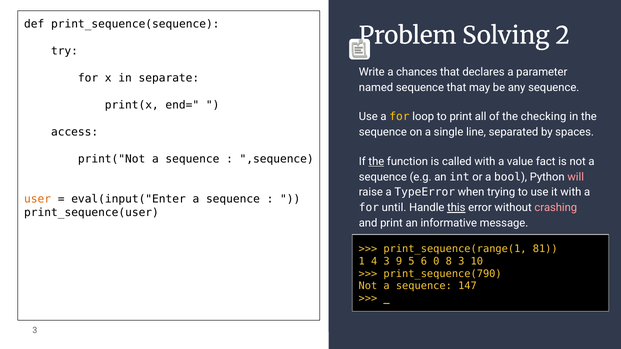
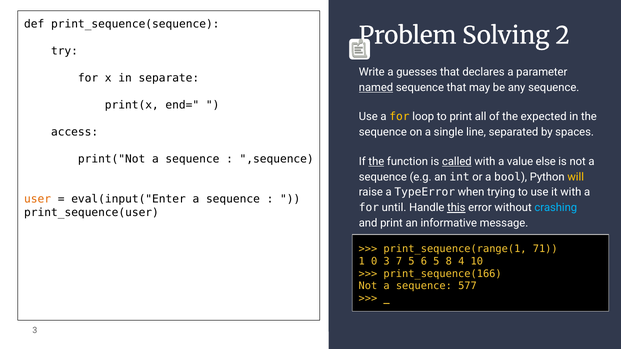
chances: chances -> guesses
named underline: none -> present
checking: checking -> expected
called underline: none -> present
fact: fact -> else
will colour: pink -> yellow
crashing colour: pink -> light blue
81: 81 -> 71
4: 4 -> 0
9: 9 -> 7
6 0: 0 -> 5
8 3: 3 -> 4
print_sequence(790: print_sequence(790 -> print_sequence(166
147: 147 -> 577
